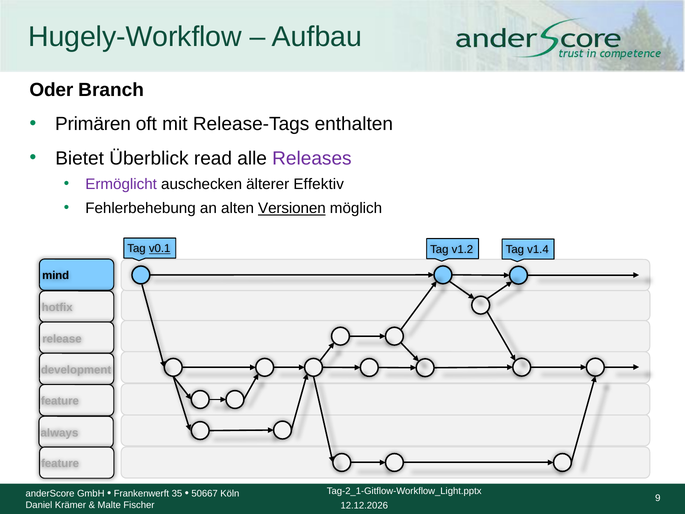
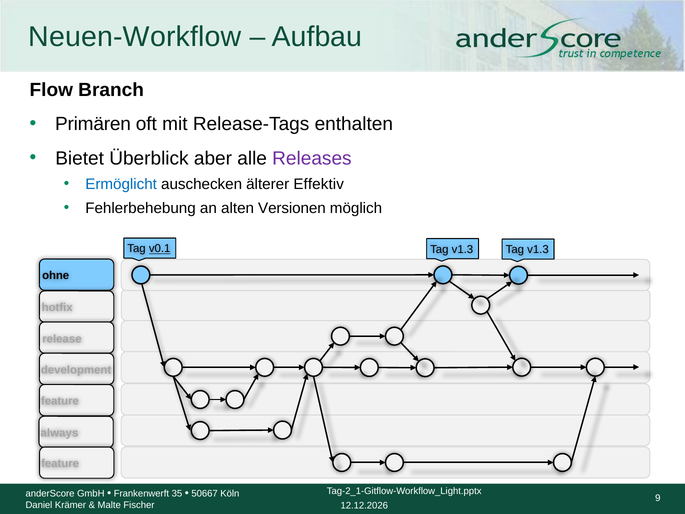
Hugely-Workflow: Hugely-Workflow -> Neuen-Workflow
Oder: Oder -> Flow
read: read -> aber
Ermöglicht colour: purple -> blue
Versionen underline: present -> none
v1.2 at (462, 249): v1.2 -> v1.3
v1.4 at (538, 250): v1.4 -> v1.3
mind: mind -> ohne
